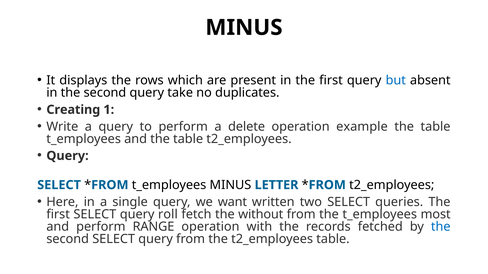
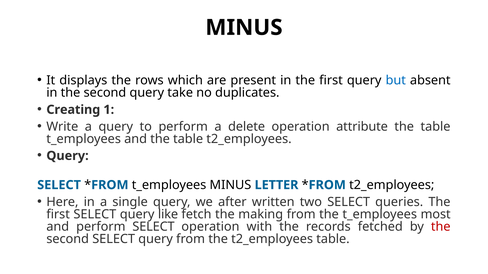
example: example -> attribute
want: want -> after
roll: roll -> like
without: without -> making
perform RANGE: RANGE -> SELECT
the at (441, 227) colour: blue -> red
